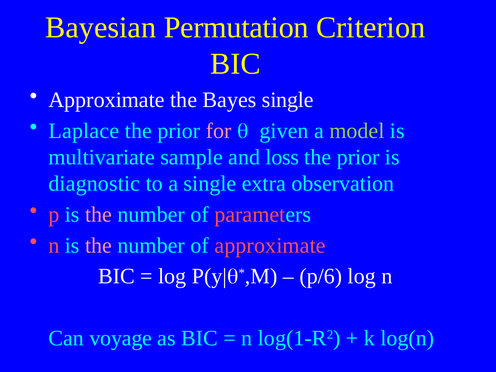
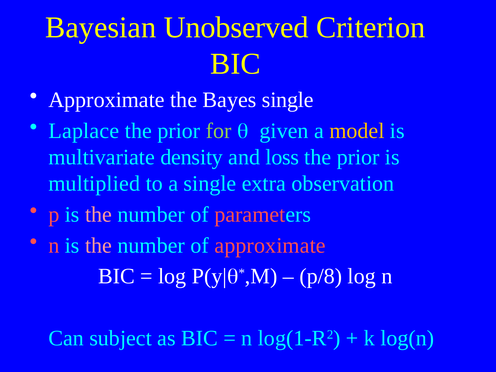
Permutation: Permutation -> Unobserved
for colour: pink -> light green
model colour: light green -> yellow
sample: sample -> density
diagnostic: diagnostic -> multiplied
p/6: p/6 -> p/8
voyage: voyage -> subject
